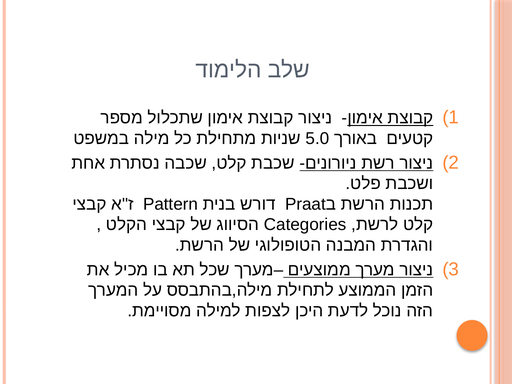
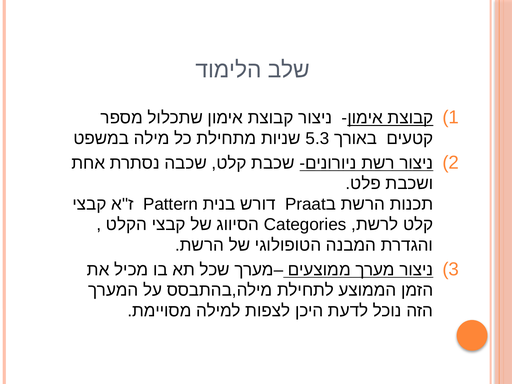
5.0: 5.0 -> 5.3
